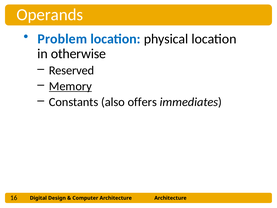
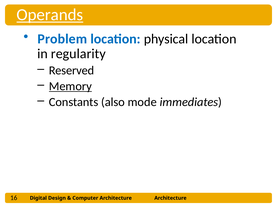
Operands underline: none -> present
otherwise: otherwise -> regularity
offers: offers -> mode
